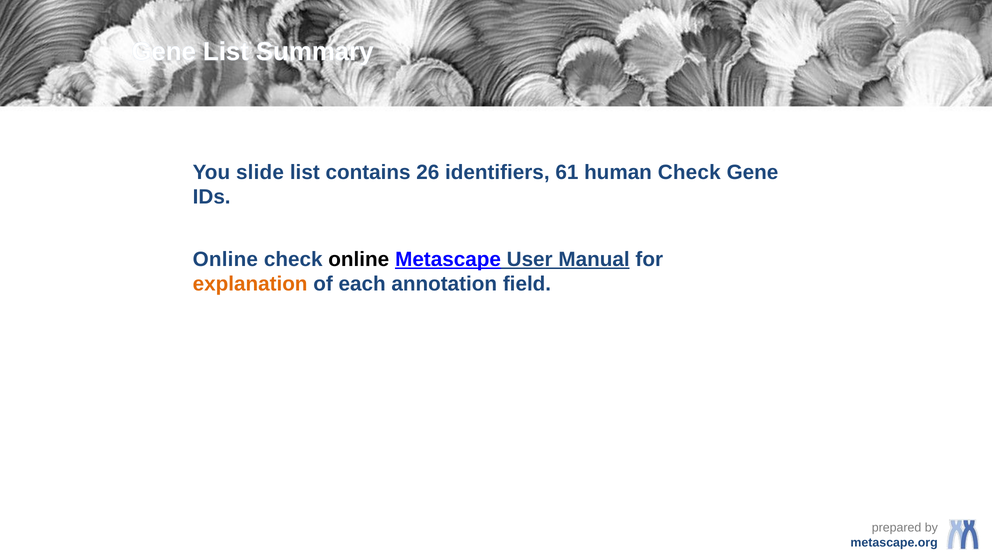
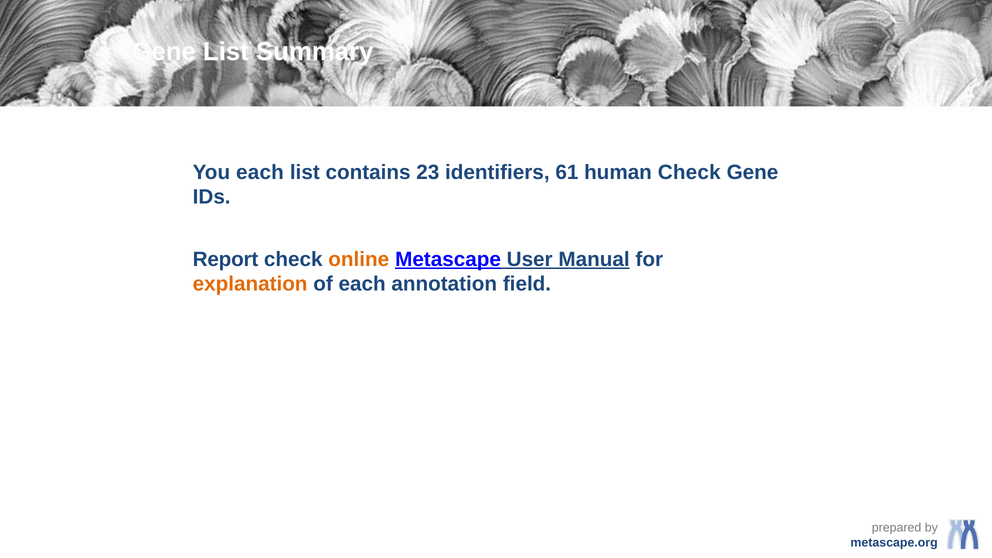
You slide: slide -> each
26: 26 -> 23
Online at (225, 259): Online -> Report
online at (359, 259) colour: black -> orange
